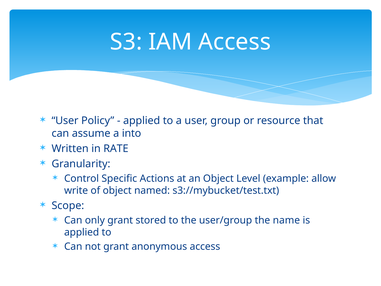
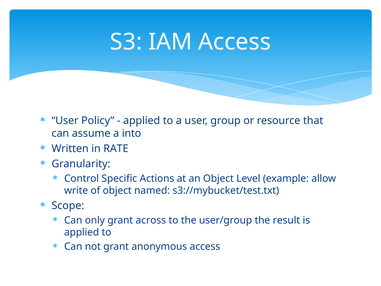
stored: stored -> across
name: name -> result
